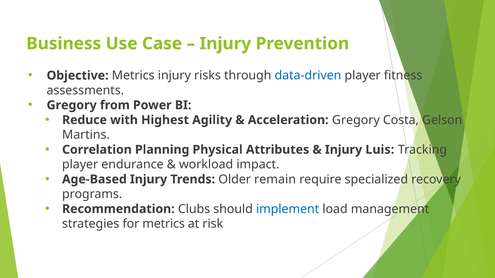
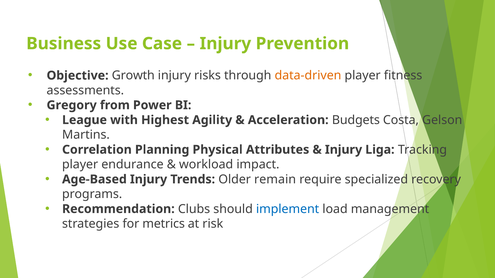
Objective Metrics: Metrics -> Growth
data-driven colour: blue -> orange
Reduce: Reduce -> League
Acceleration Gregory: Gregory -> Budgets
Luis: Luis -> Liga
